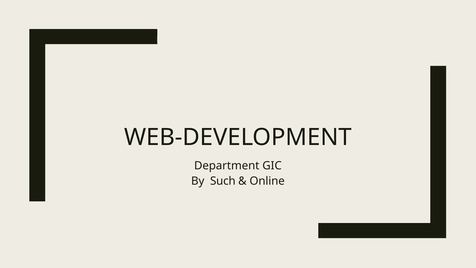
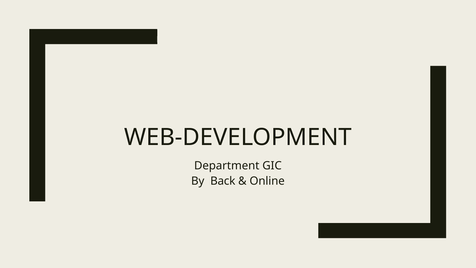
Such: Such -> Back
